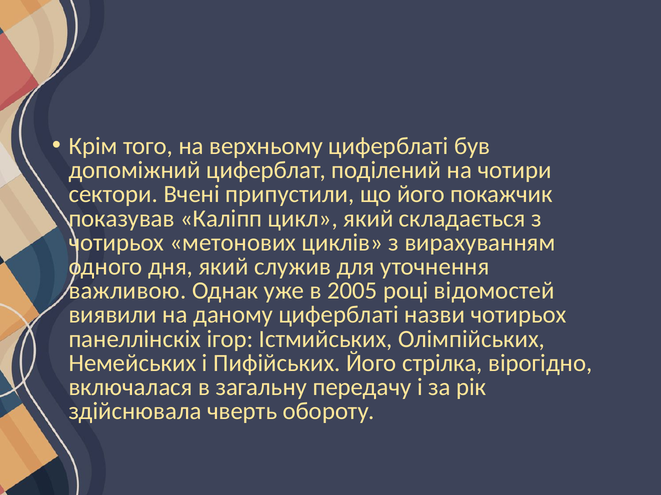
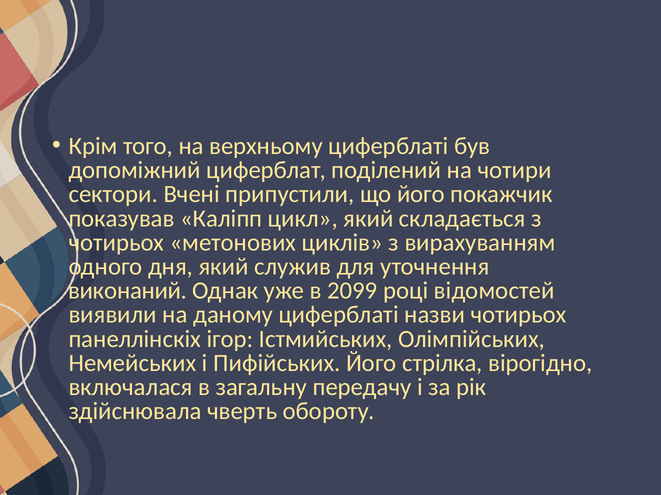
важливою: важливою -> виконаний
2005: 2005 -> 2099
